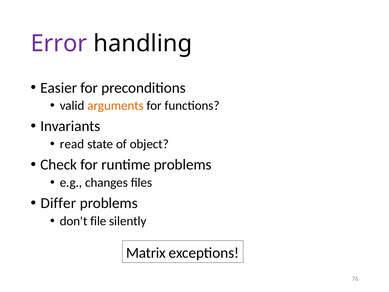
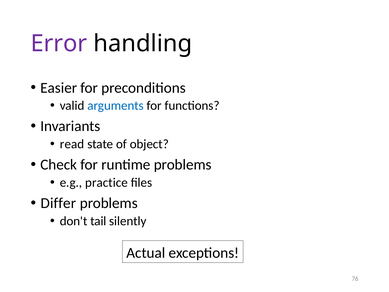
arguments colour: orange -> blue
changes: changes -> practice
file: file -> tail
Matrix: Matrix -> Actual
